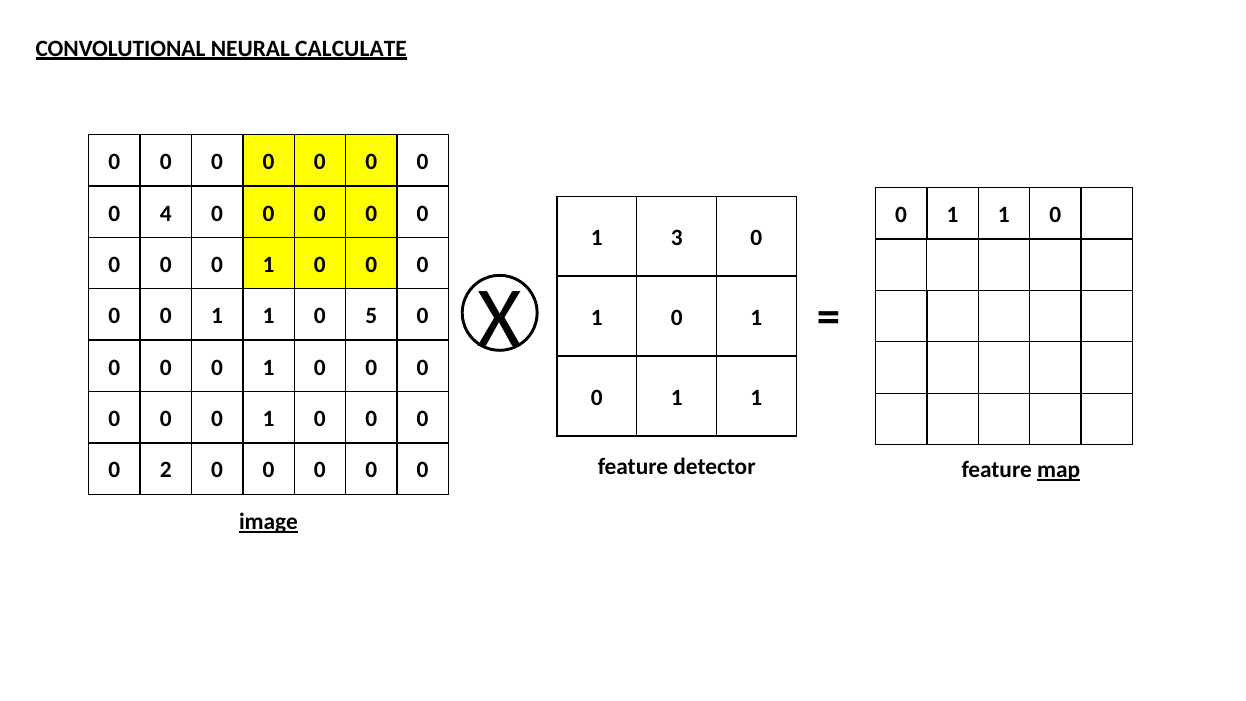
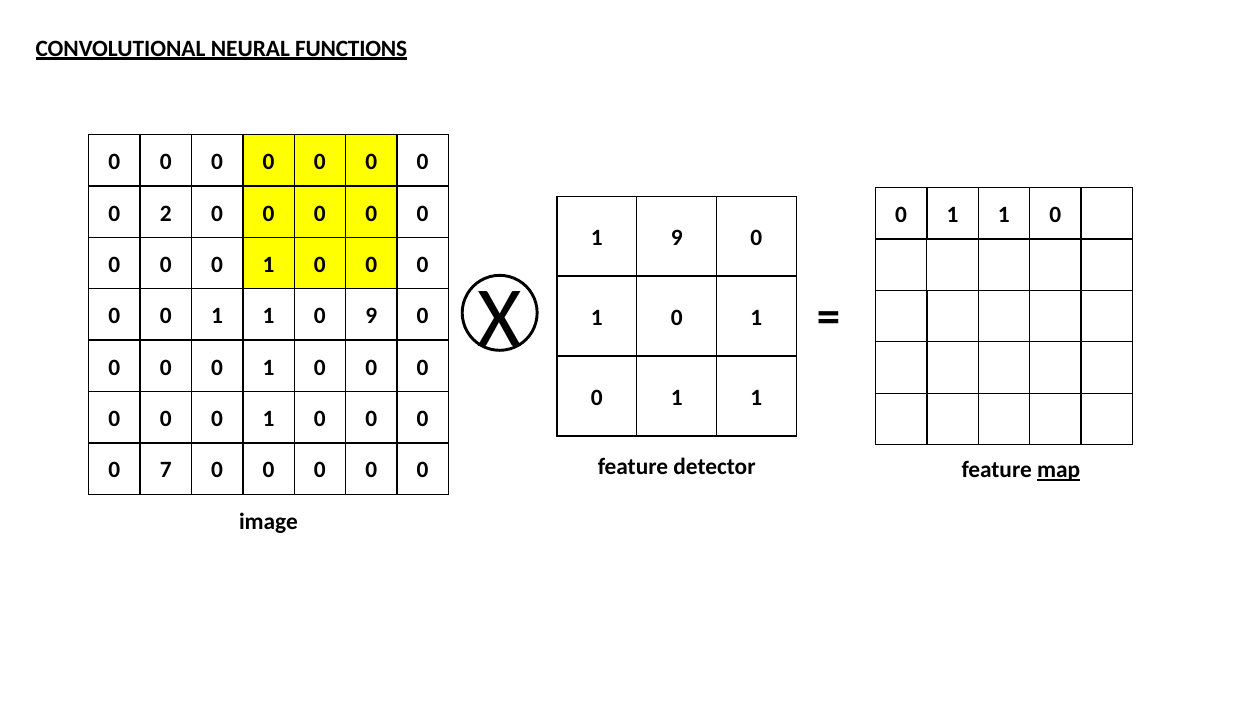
CALCULATE: CALCULATE -> FUNCTIONS
4: 4 -> 2
1 3: 3 -> 9
0 5: 5 -> 9
2: 2 -> 7
image underline: present -> none
